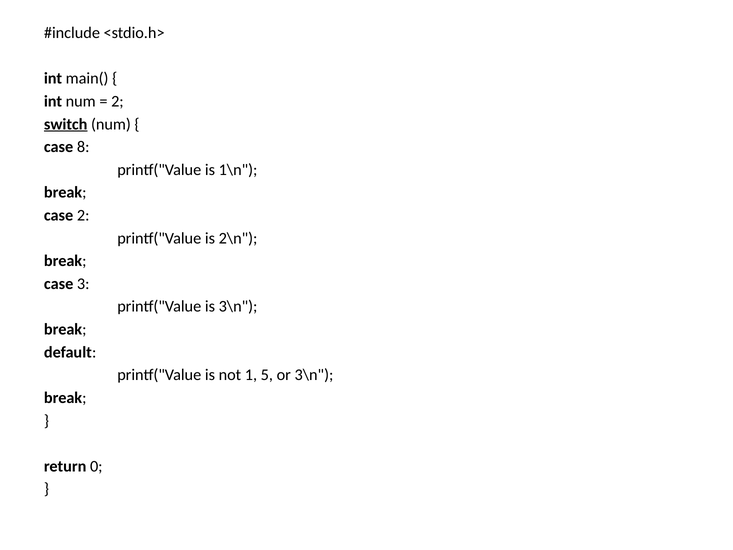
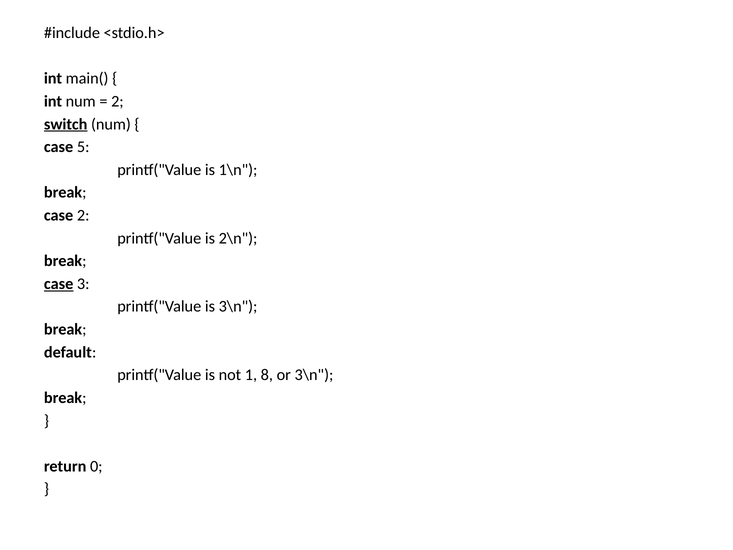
8: 8 -> 5
case at (59, 284) underline: none -> present
5: 5 -> 8
